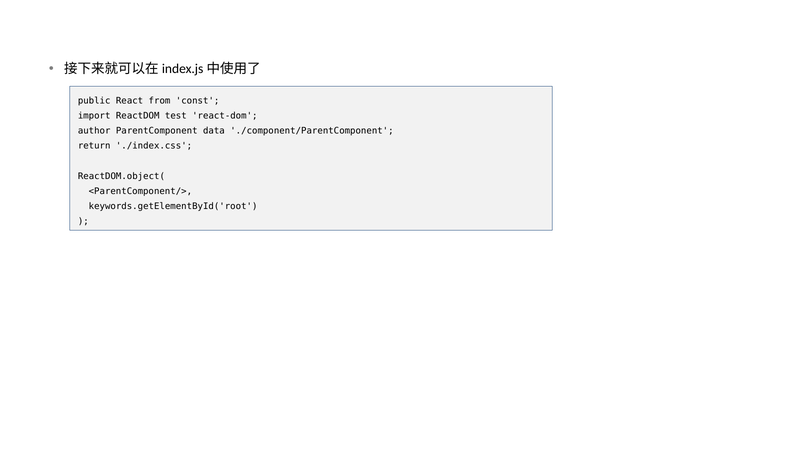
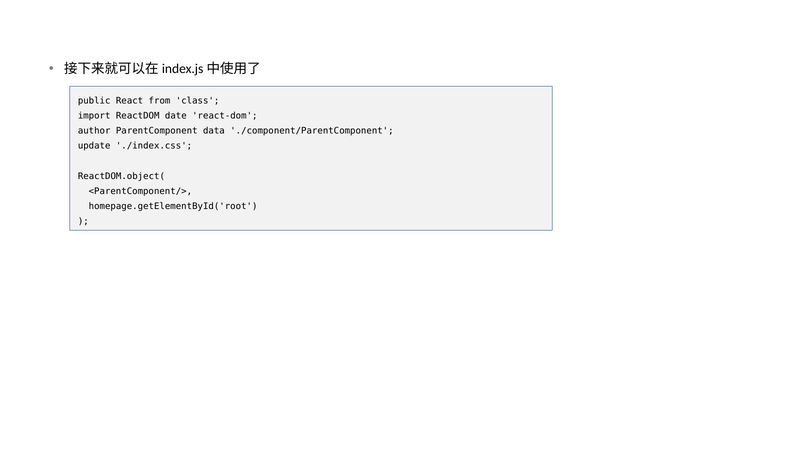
const: const -> class
test: test -> date
return: return -> update
keywords.getElementById('root: keywords.getElementById('root -> homepage.getElementById('root
